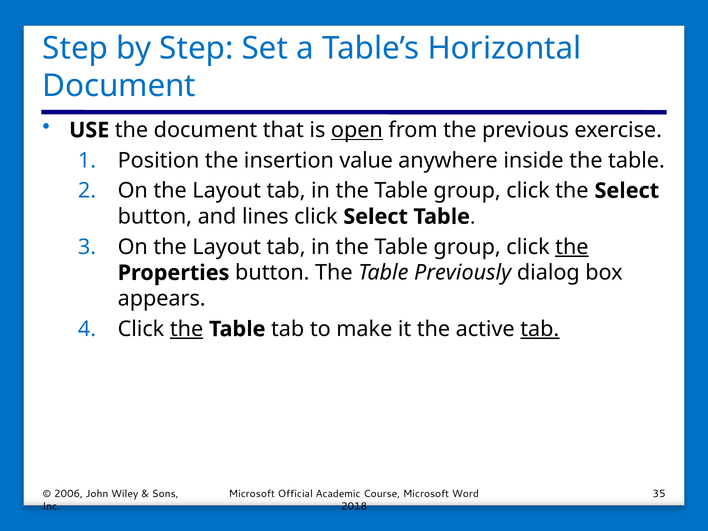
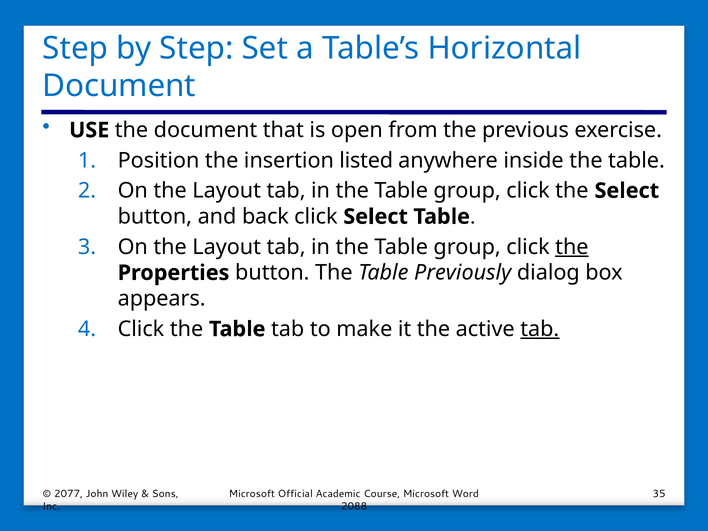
open underline: present -> none
value: value -> listed
lines: lines -> back
the at (187, 329) underline: present -> none
2006: 2006 -> 2077
2018: 2018 -> 2088
